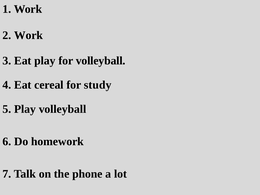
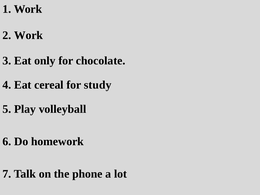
Eat play: play -> only
for volleyball: volleyball -> chocolate
